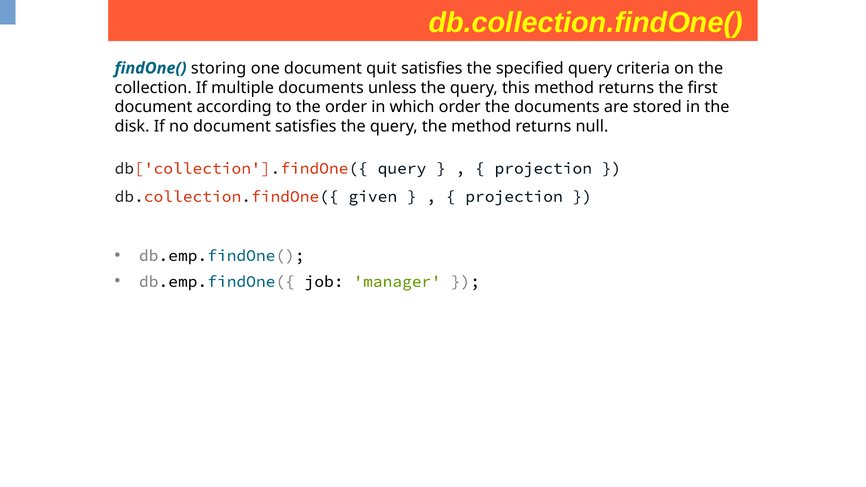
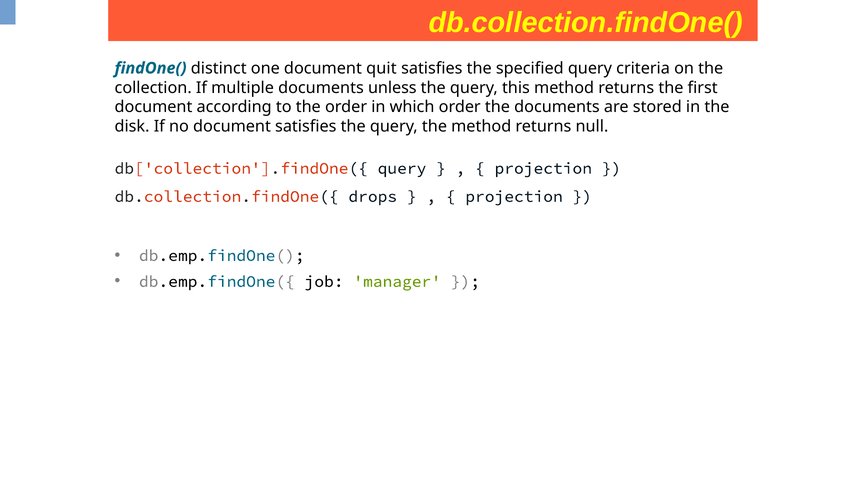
storing: storing -> distinct
given: given -> drops
